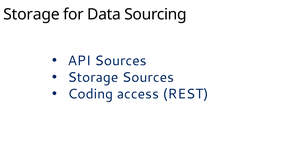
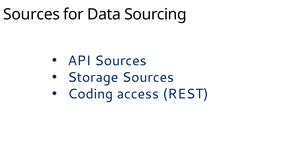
Storage at (32, 14): Storage -> Sources
